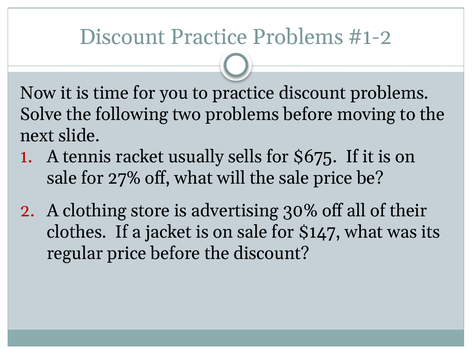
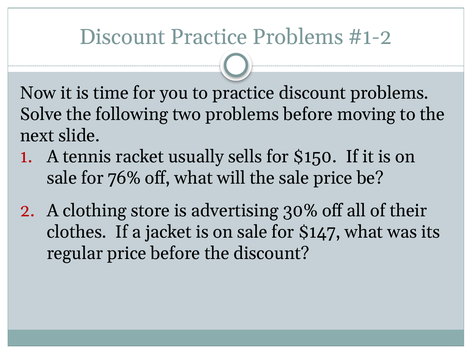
$675: $675 -> $150
27%: 27% -> 76%
